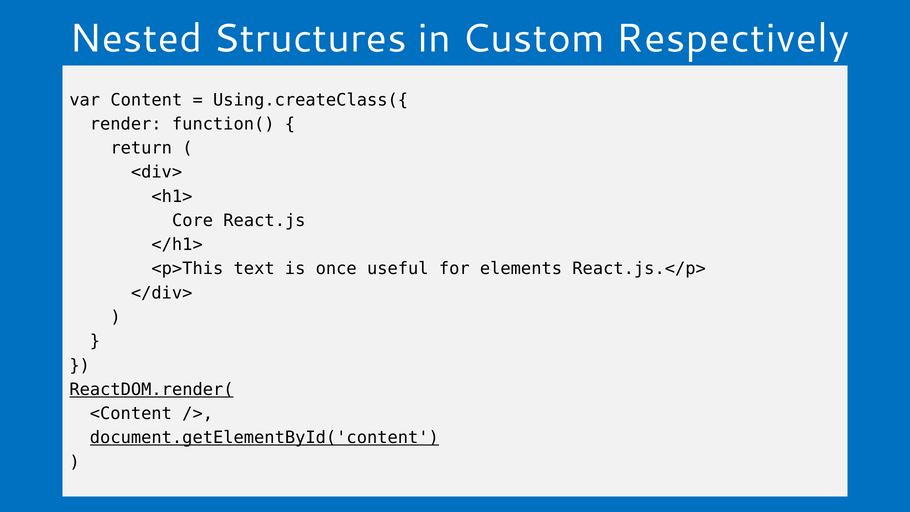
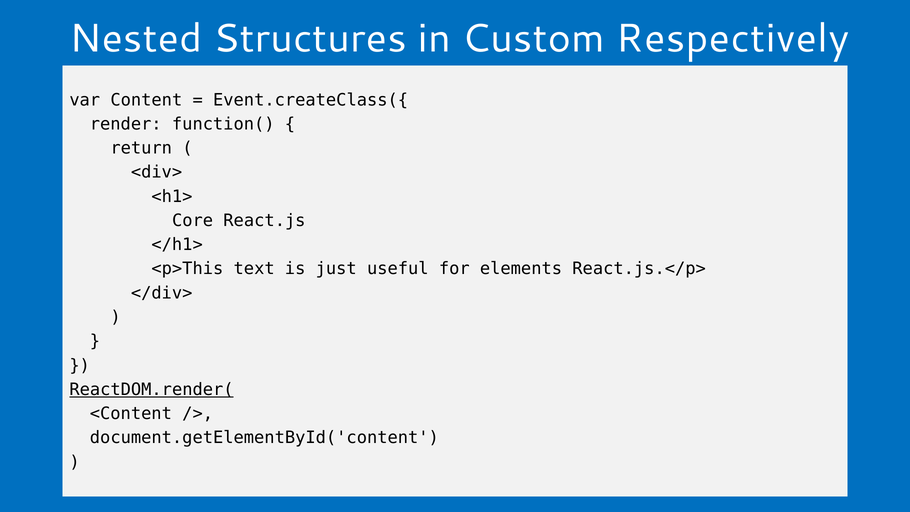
Using.createClass({: Using.createClass({ -> Event.createClass({
once: once -> just
document.getElementById('content underline: present -> none
